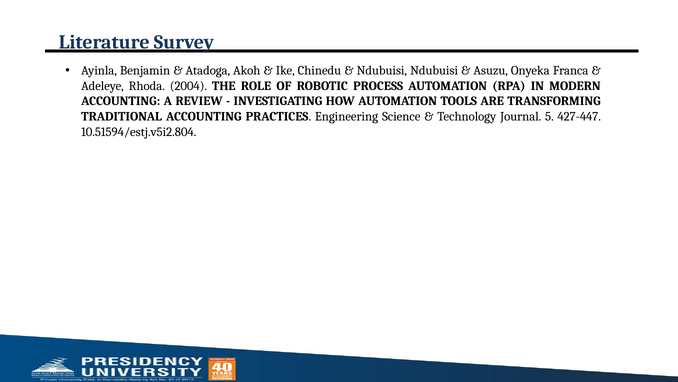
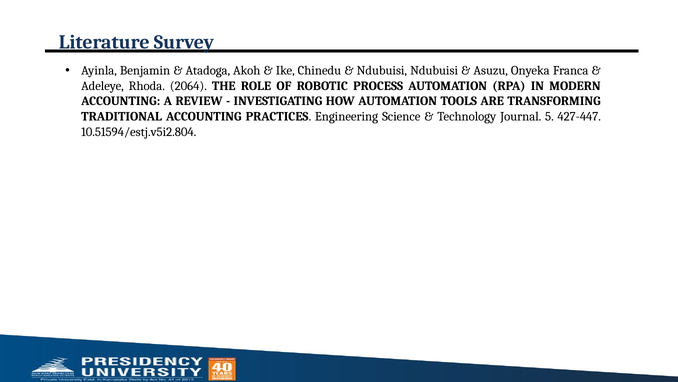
2004: 2004 -> 2064
